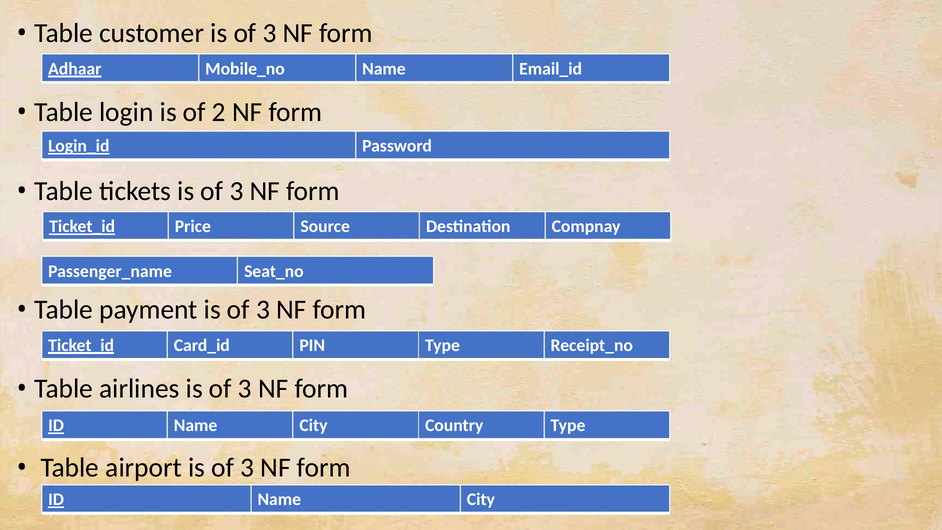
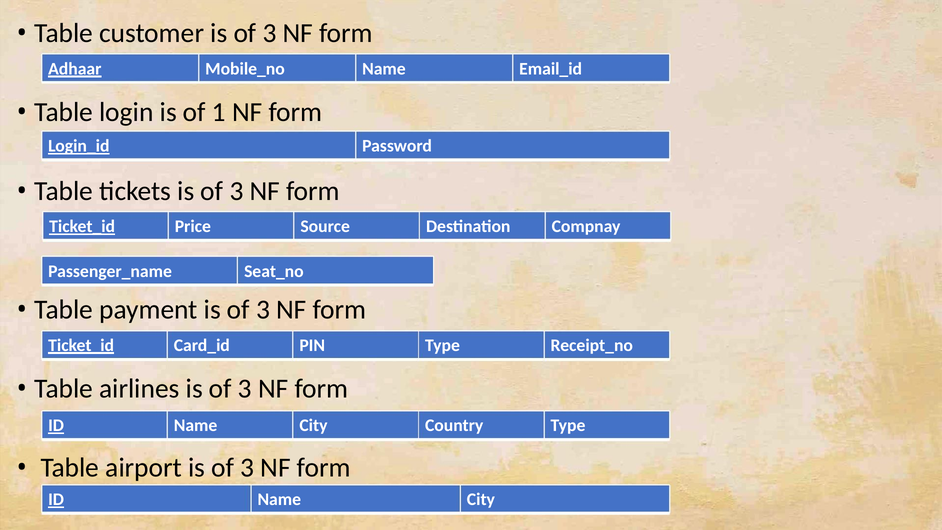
2: 2 -> 1
